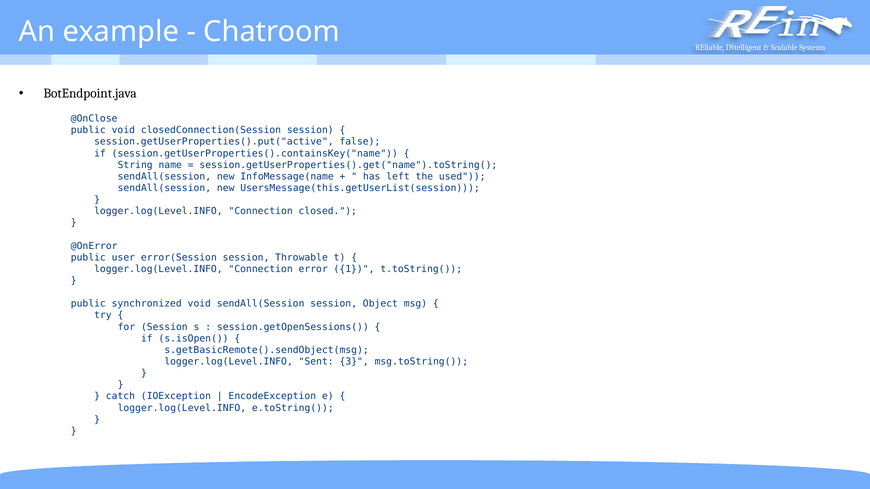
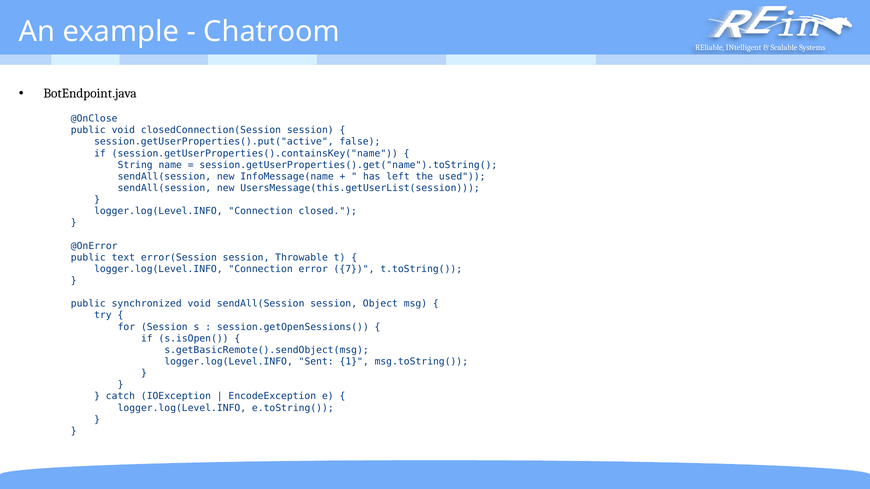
user: user -> text
1: 1 -> 7
3: 3 -> 1
